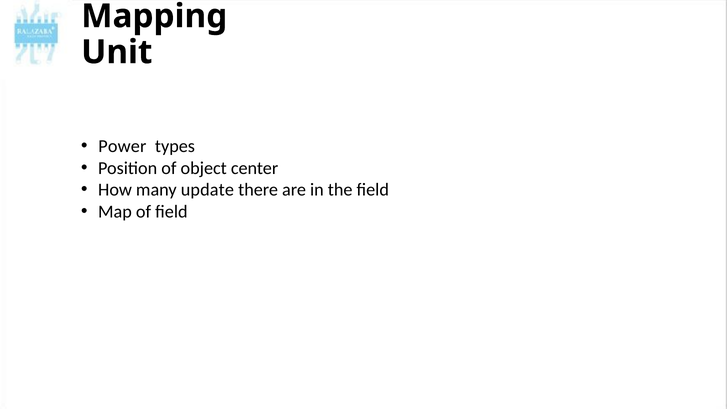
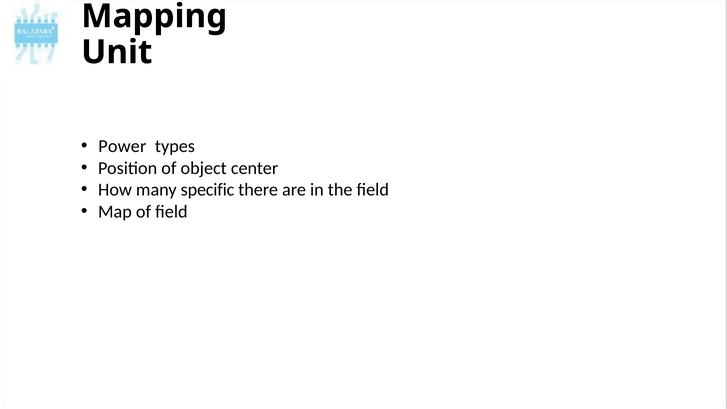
update: update -> specific
